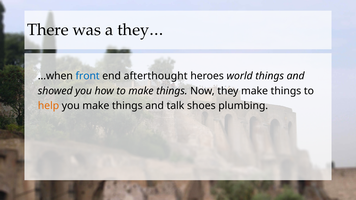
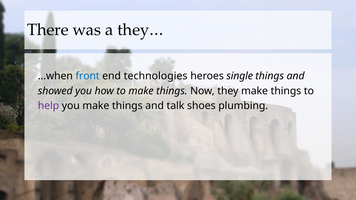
afterthought: afterthought -> technologies
world: world -> single
help colour: orange -> purple
